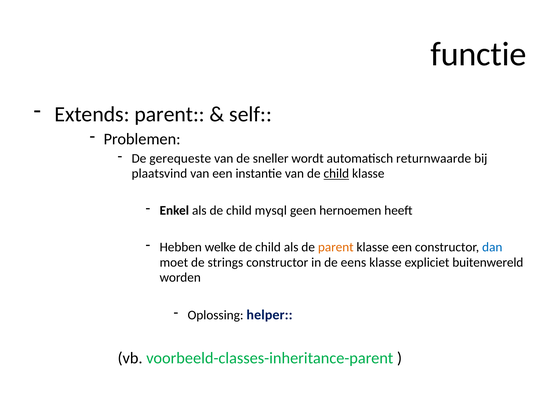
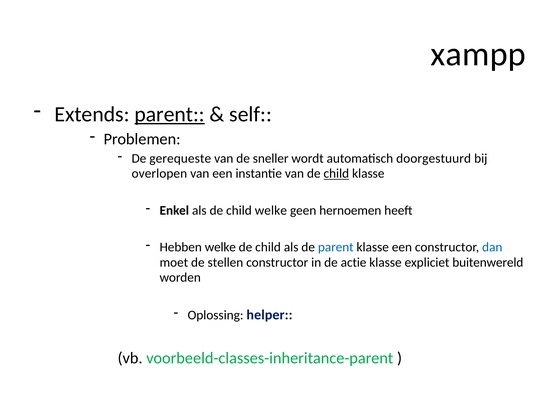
functie: functie -> xampp
parent at (170, 114) underline: none -> present
returnwaarde: returnwaarde -> doorgestuurd
plaatsvind: plaatsvind -> overlopen
child mysql: mysql -> welke
parent at (336, 247) colour: orange -> blue
strings: strings -> stellen
eens: eens -> actie
